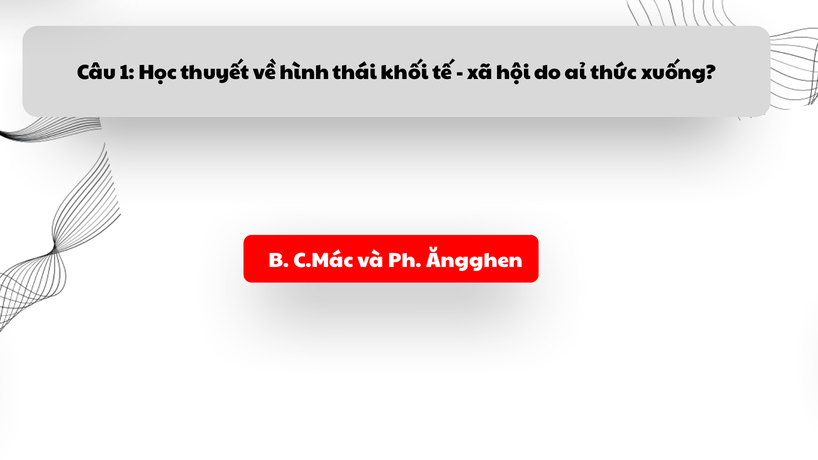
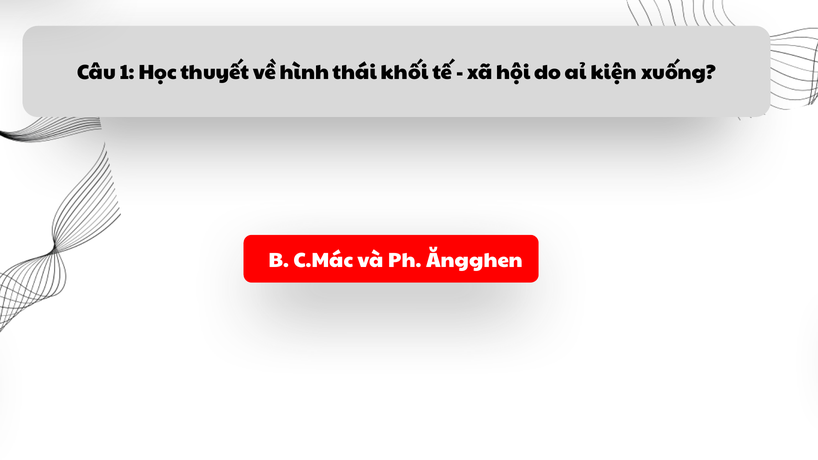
thức: thức -> kiện
